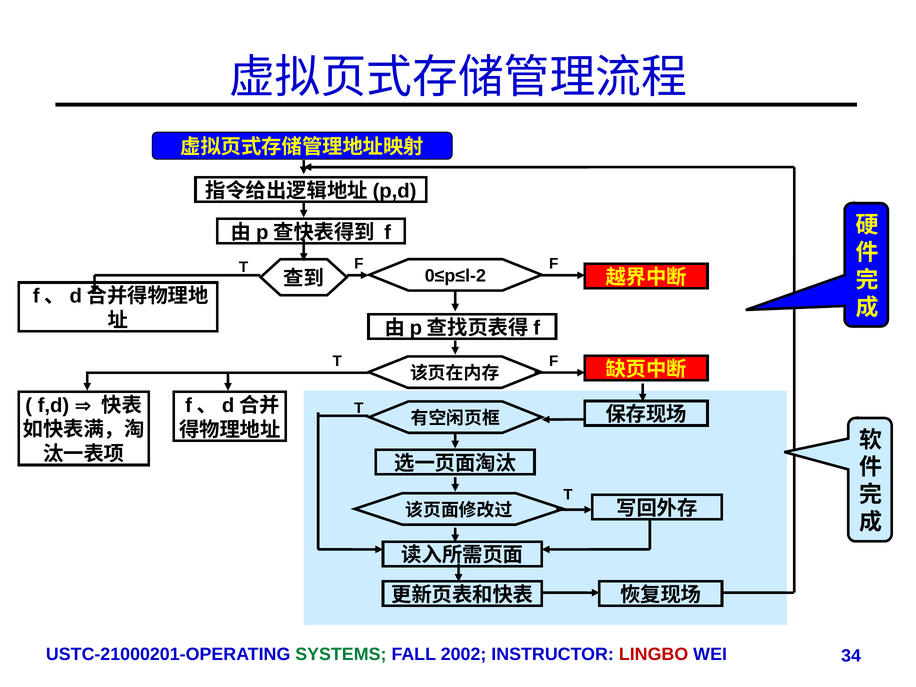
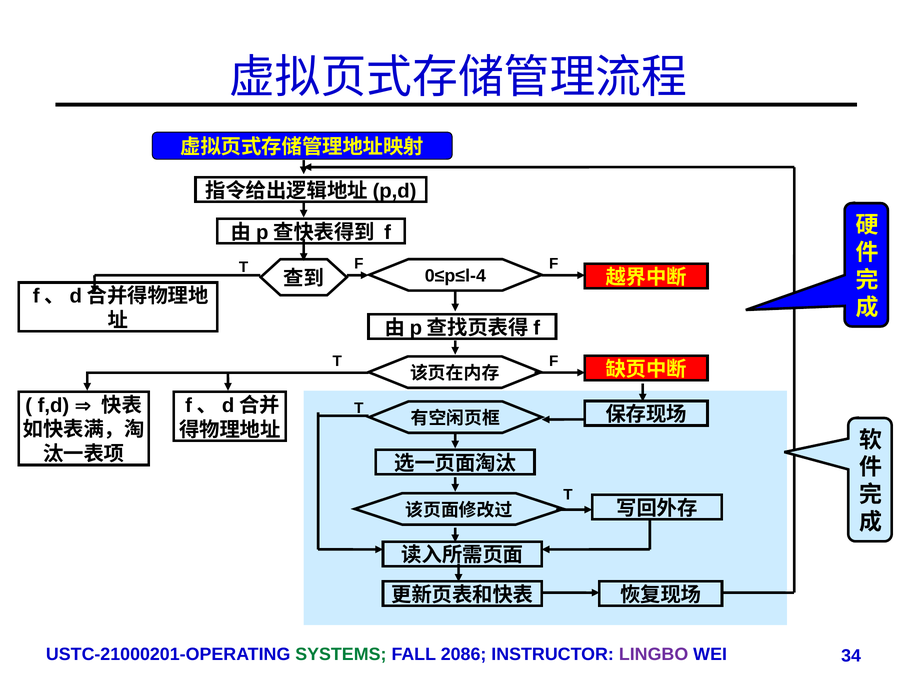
0≤p≤l-2: 0≤p≤l-2 -> 0≤p≤l-4
2002: 2002 -> 2086
LINGBO colour: red -> purple
